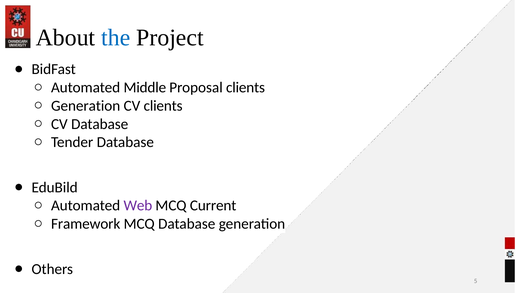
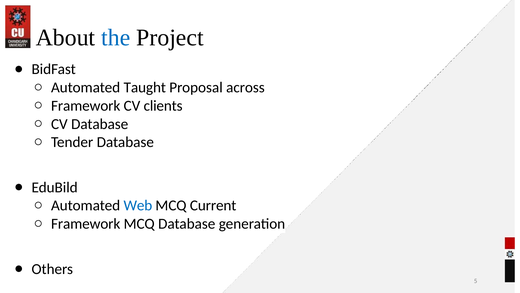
Middle: Middle -> Taught
Proposal clients: clients -> across
Generation at (86, 106): Generation -> Framework
Web colour: purple -> blue
